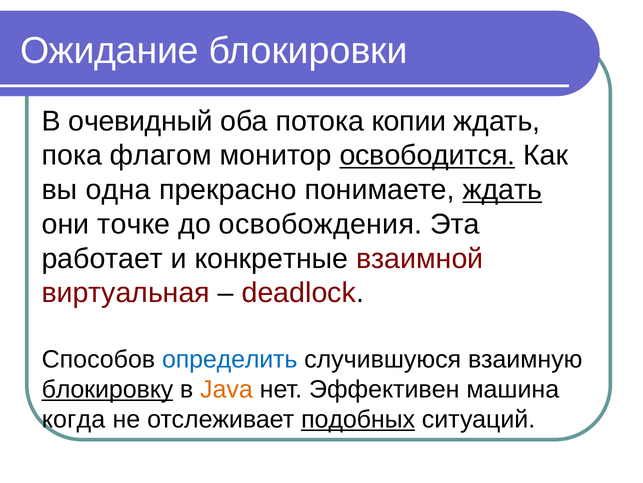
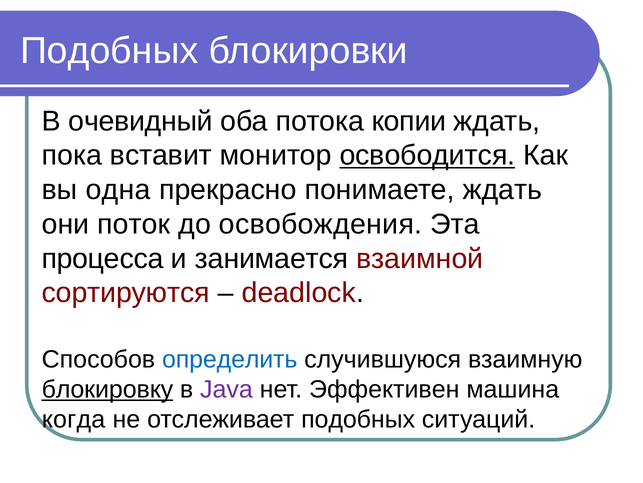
Ожидание at (109, 51): Ожидание -> Подобных
флагом: флагом -> вставит
ждать at (502, 190) underline: present -> none
точке: точке -> поток
работает: работает -> процесса
конкретные: конкретные -> занимается
виртуальная: виртуальная -> сортируются
Java colour: orange -> purple
подобных at (358, 419) underline: present -> none
